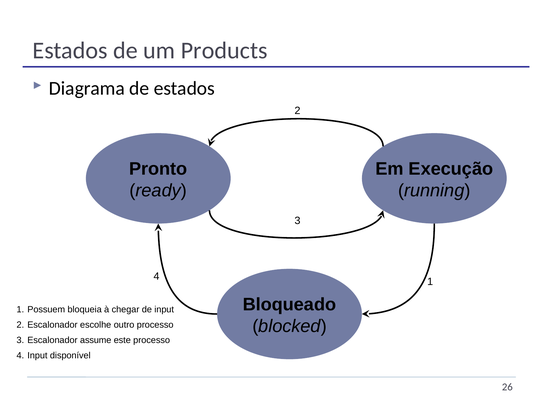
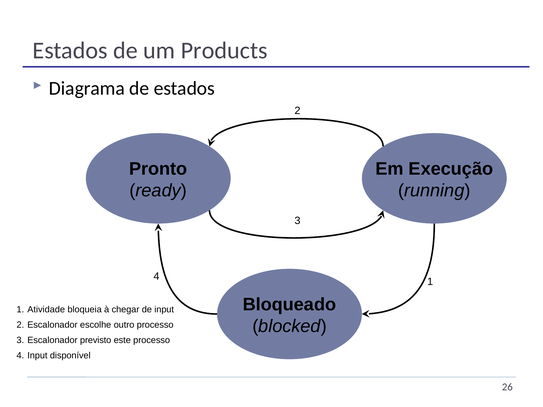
Possuem: Possuem -> Atividade
assume: assume -> previsto
